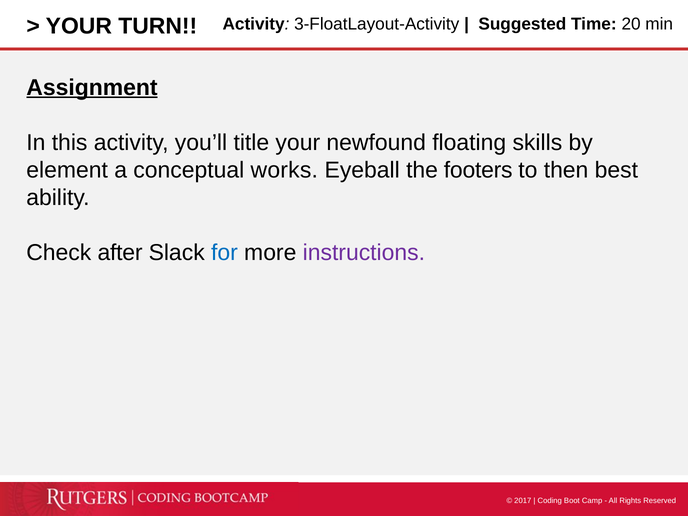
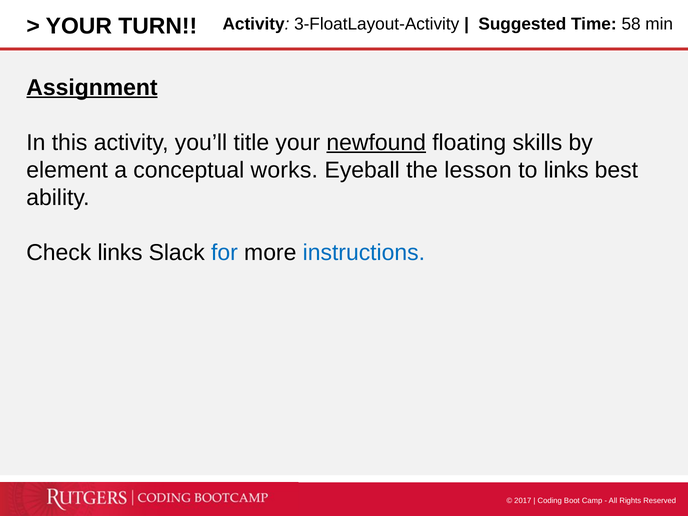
20: 20 -> 58
newfound underline: none -> present
footers: footers -> lesson
to then: then -> links
Check after: after -> links
instructions colour: purple -> blue
